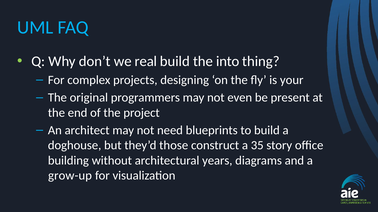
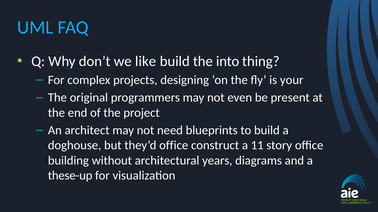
real: real -> like
they’d those: those -> office
35: 35 -> 11
grow-up: grow-up -> these-up
